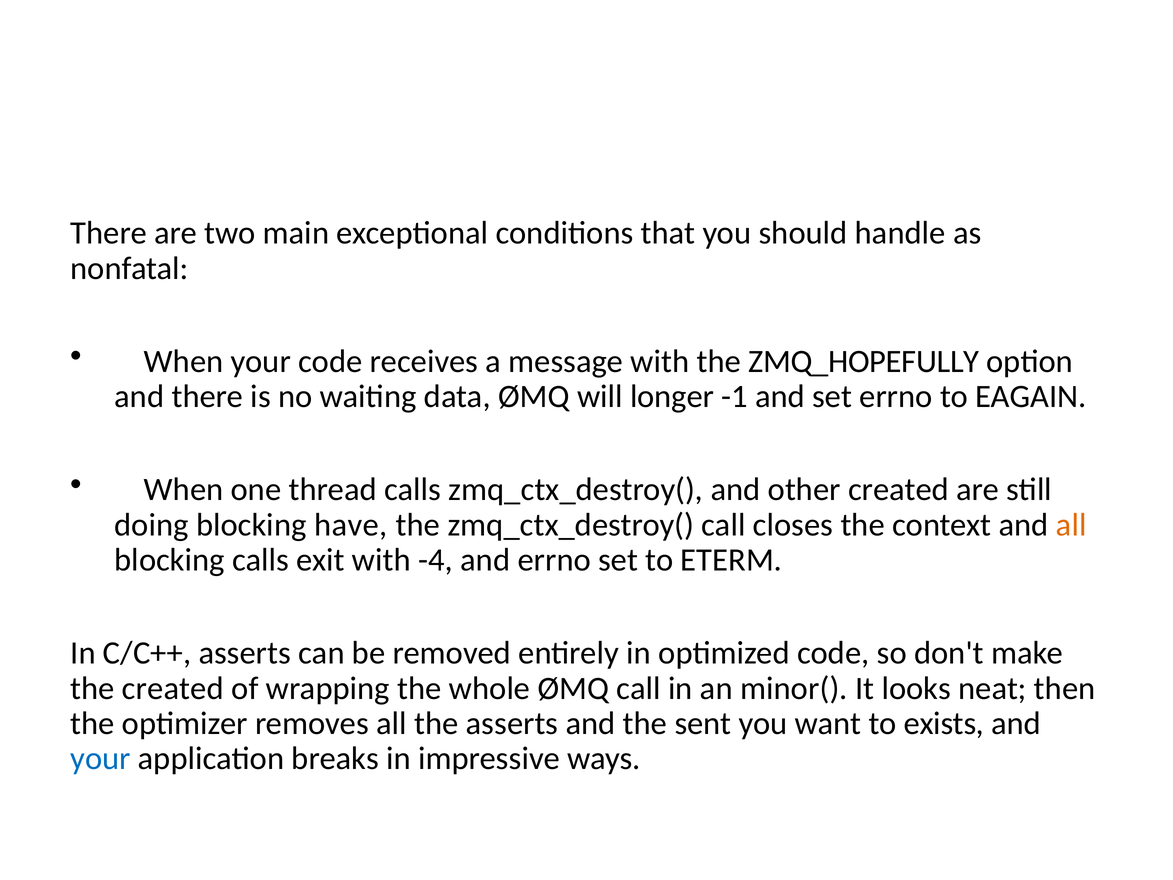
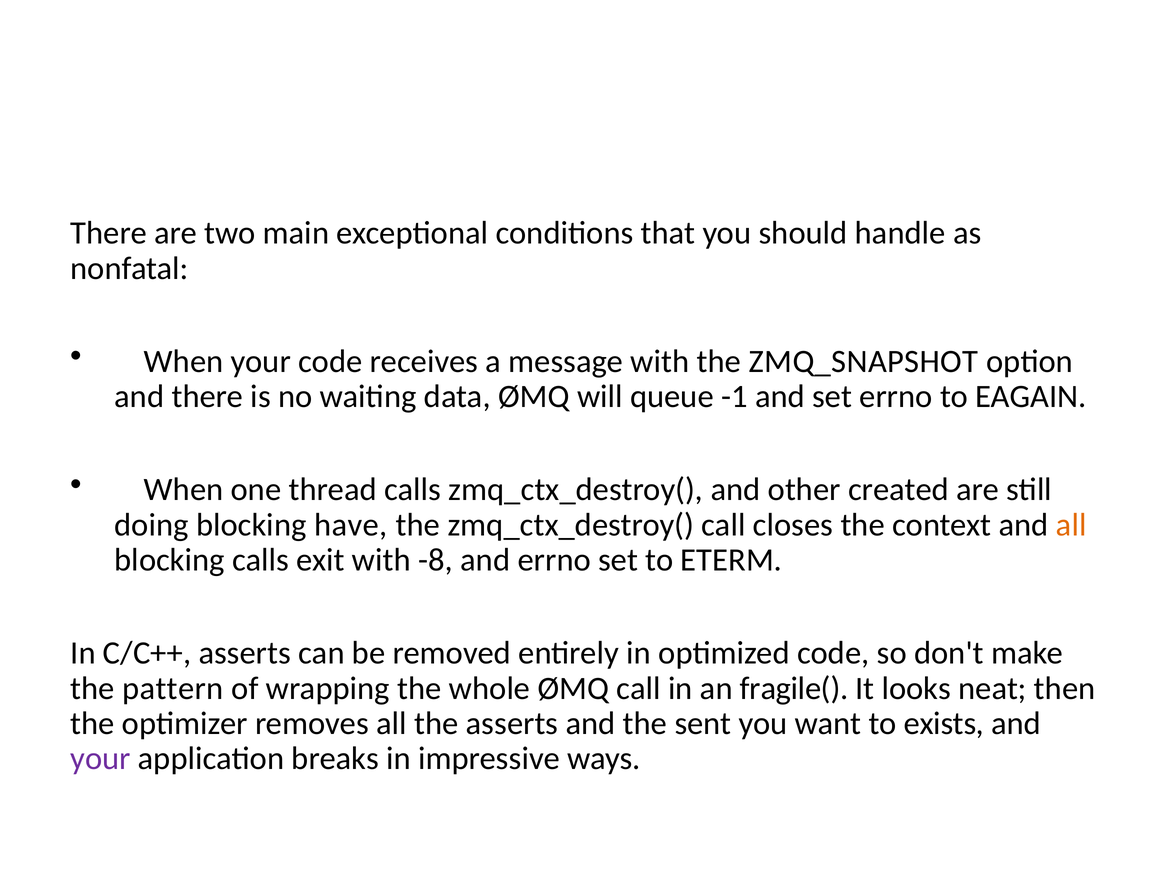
ZMQ_HOPEFULLY: ZMQ_HOPEFULLY -> ZMQ_SNAPSHOT
longer: longer -> queue
-4: -4 -> -8
the created: created -> pattern
minor(: minor( -> fragile(
your at (100, 758) colour: blue -> purple
